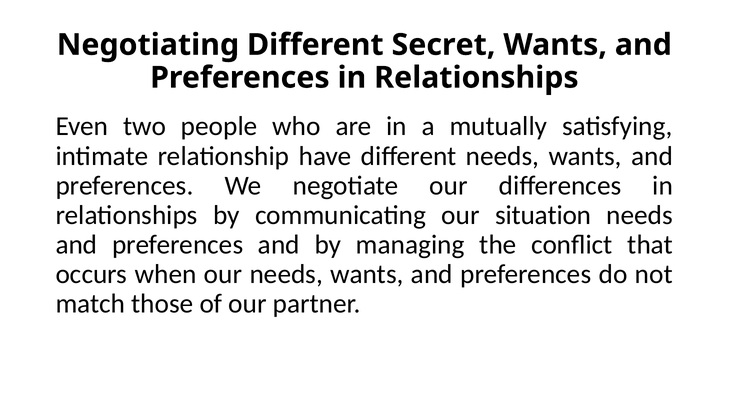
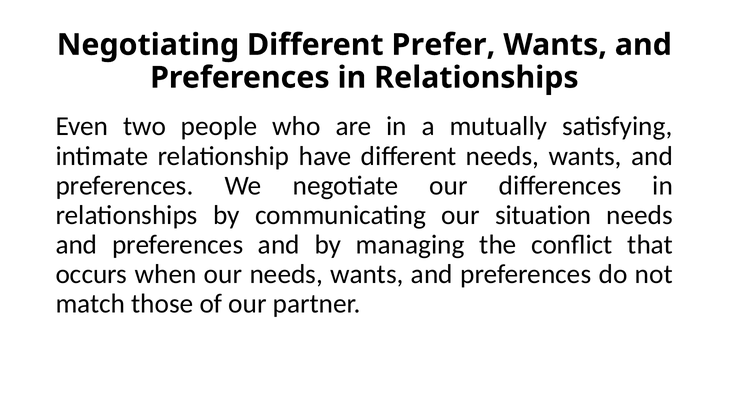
Secret: Secret -> Prefer
